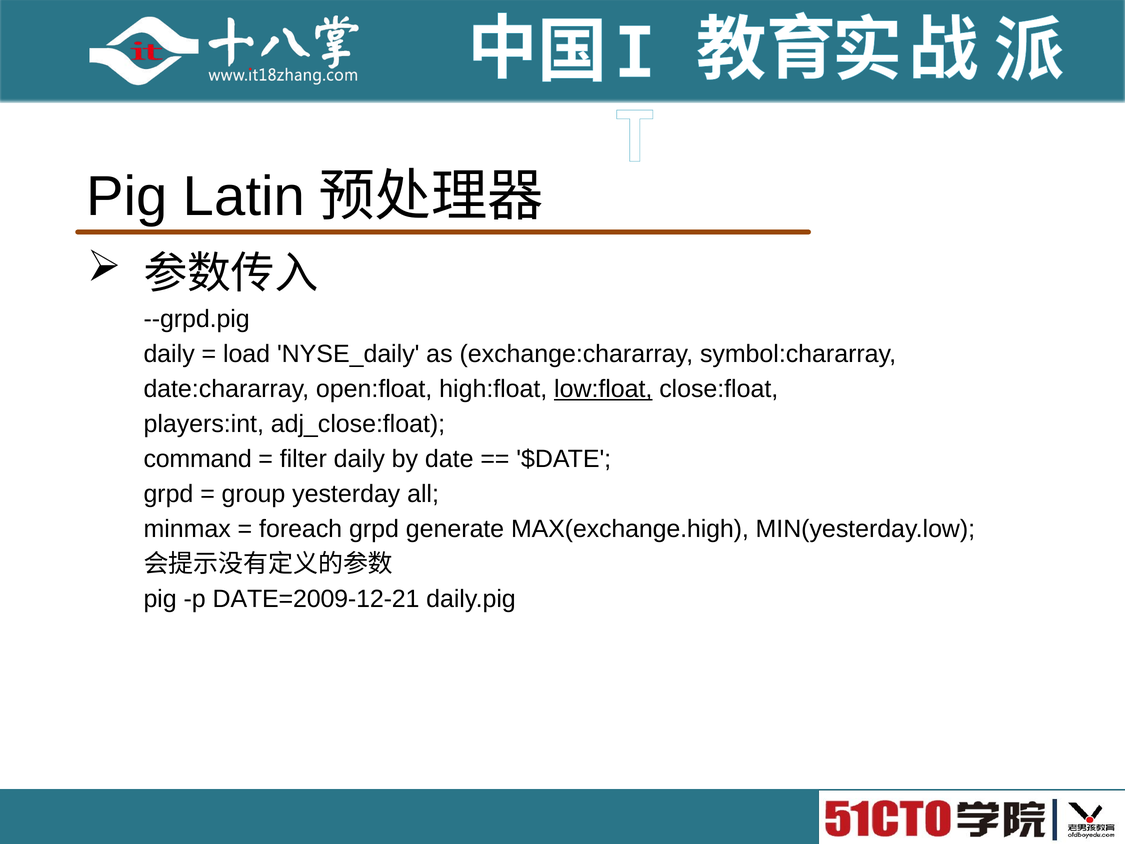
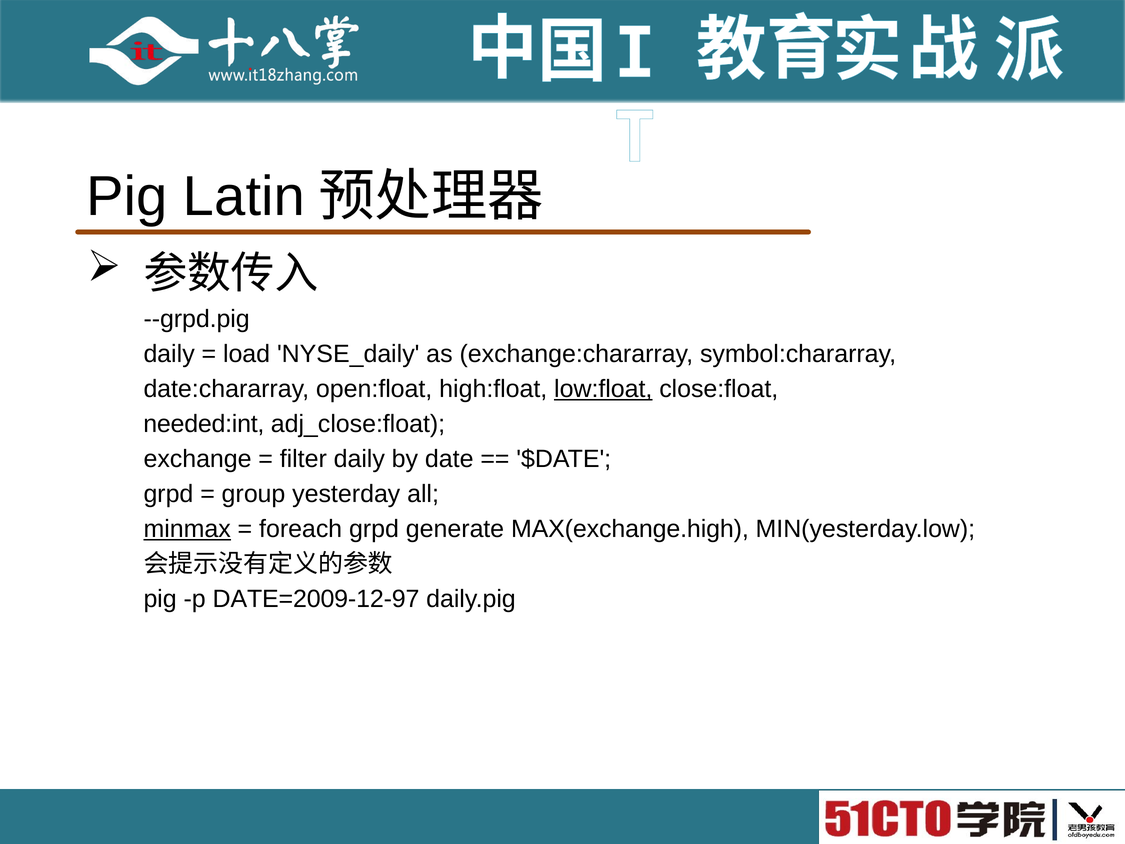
players:int: players:int -> needed:int
command: command -> exchange
minmax underline: none -> present
DATE=2009-12-21: DATE=2009-12-21 -> DATE=2009-12-97
